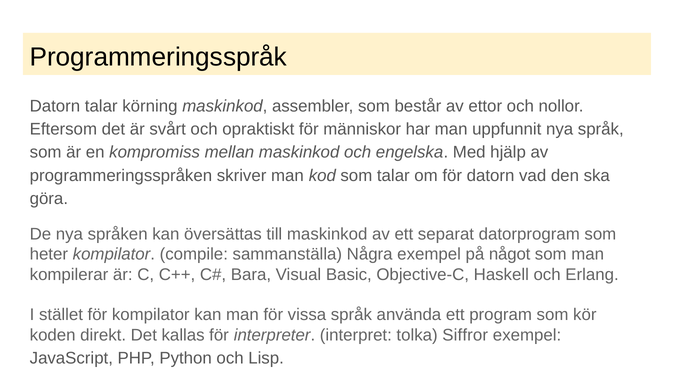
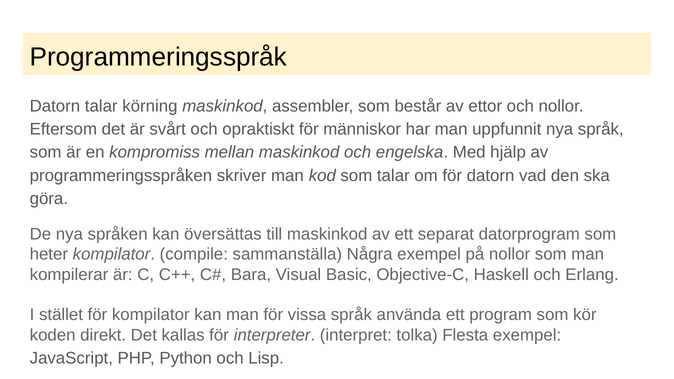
på något: något -> nollor
Siffror: Siffror -> Flesta
